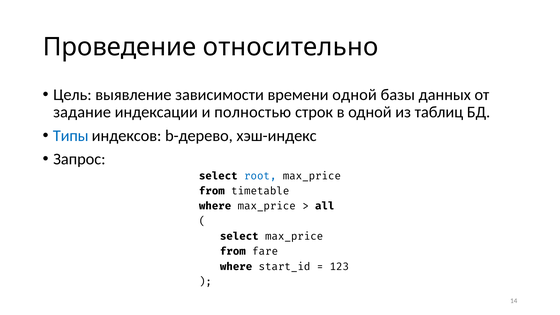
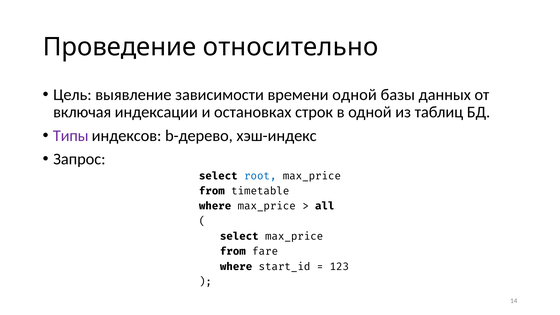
задание: задание -> включая
полностью: полностью -> остановках
Типы colour: blue -> purple
